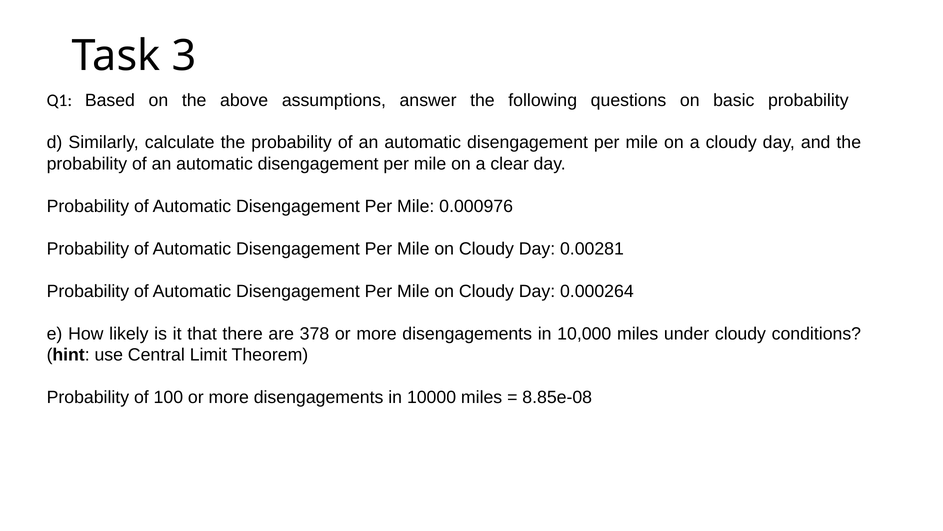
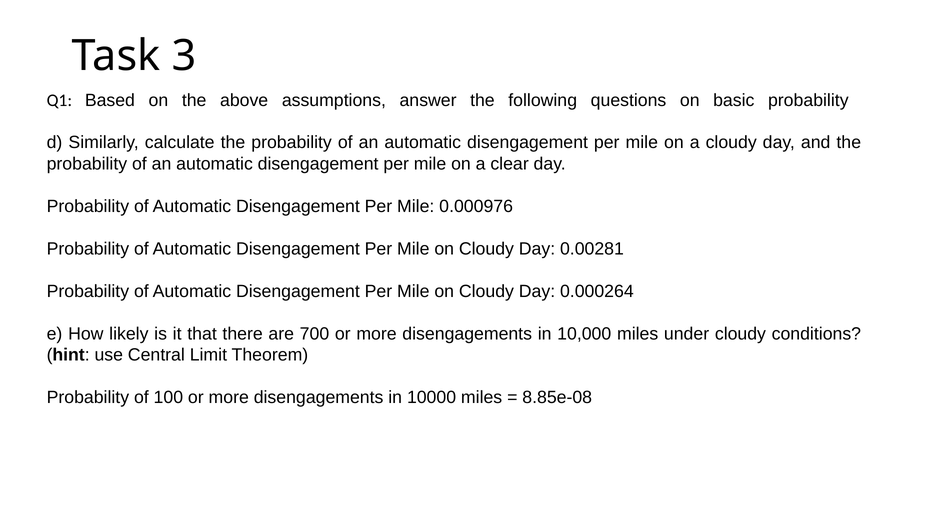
378: 378 -> 700
